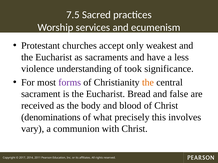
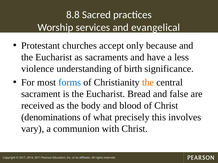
7.5: 7.5 -> 8.8
ecumenism: ecumenism -> evangelical
weakest: weakest -> because
took: took -> birth
forms colour: purple -> blue
